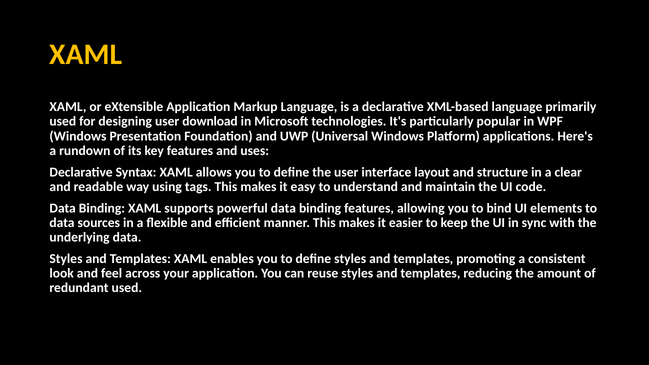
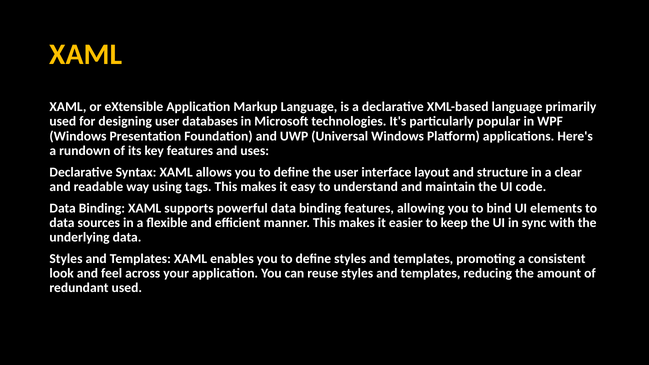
download: download -> databases
